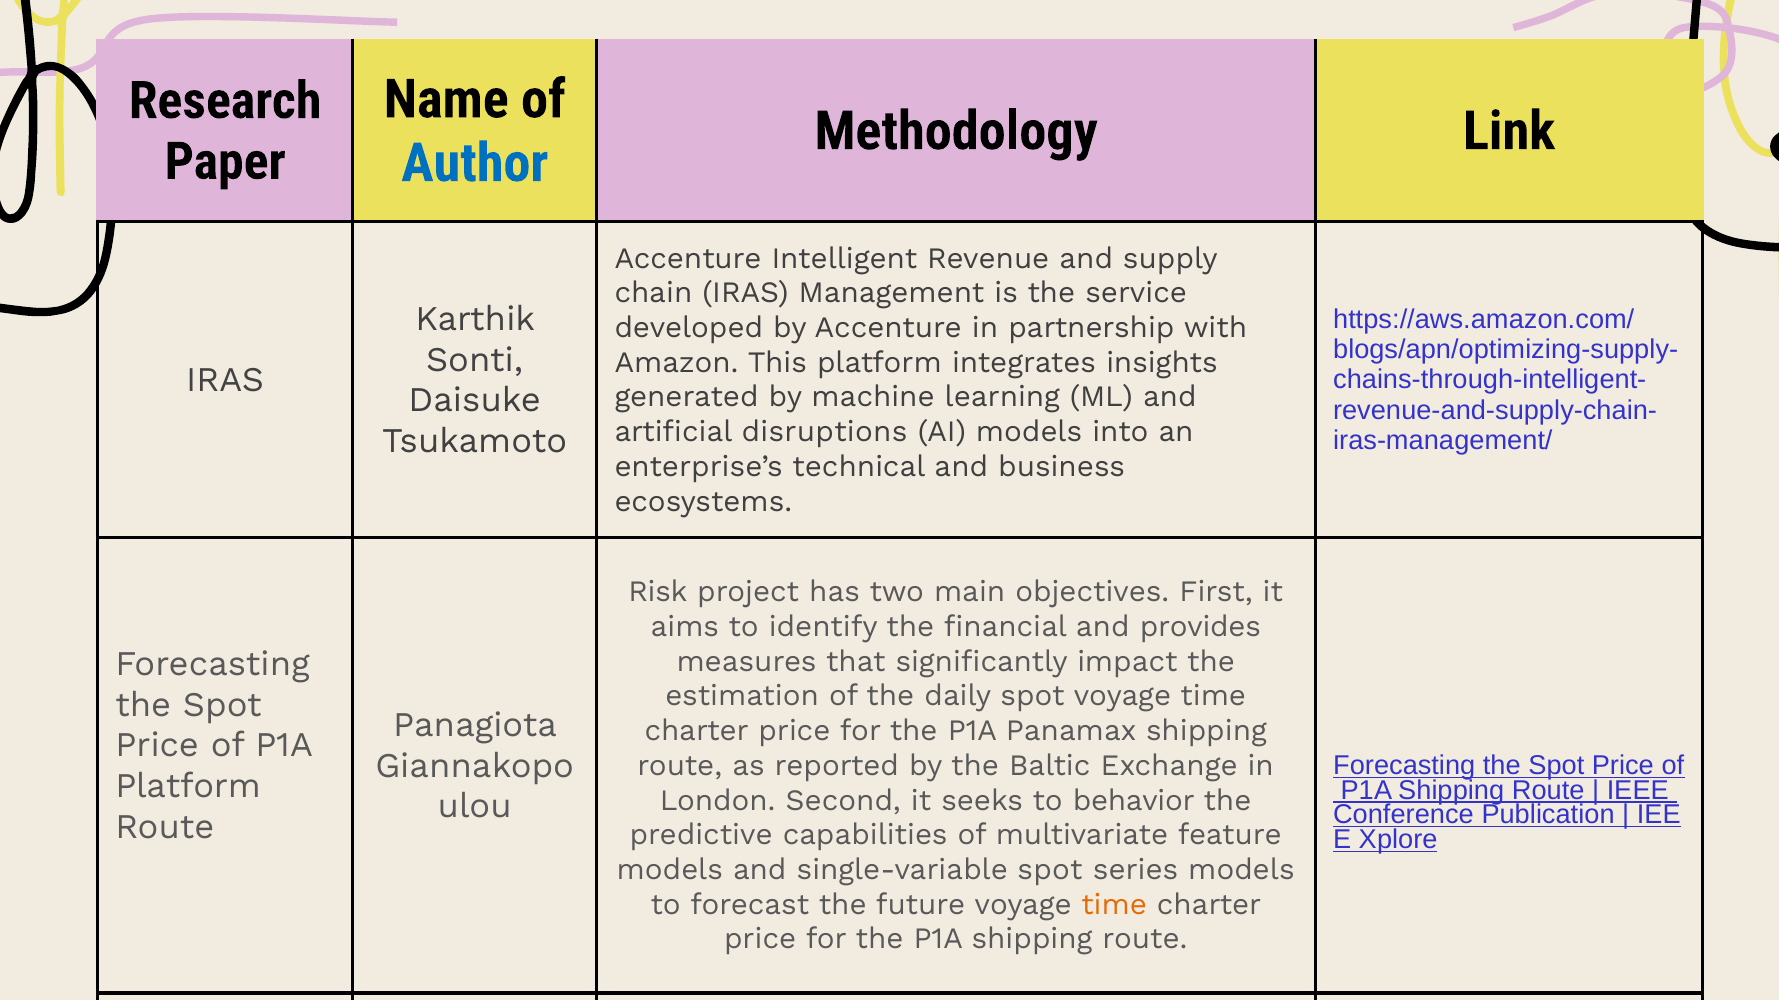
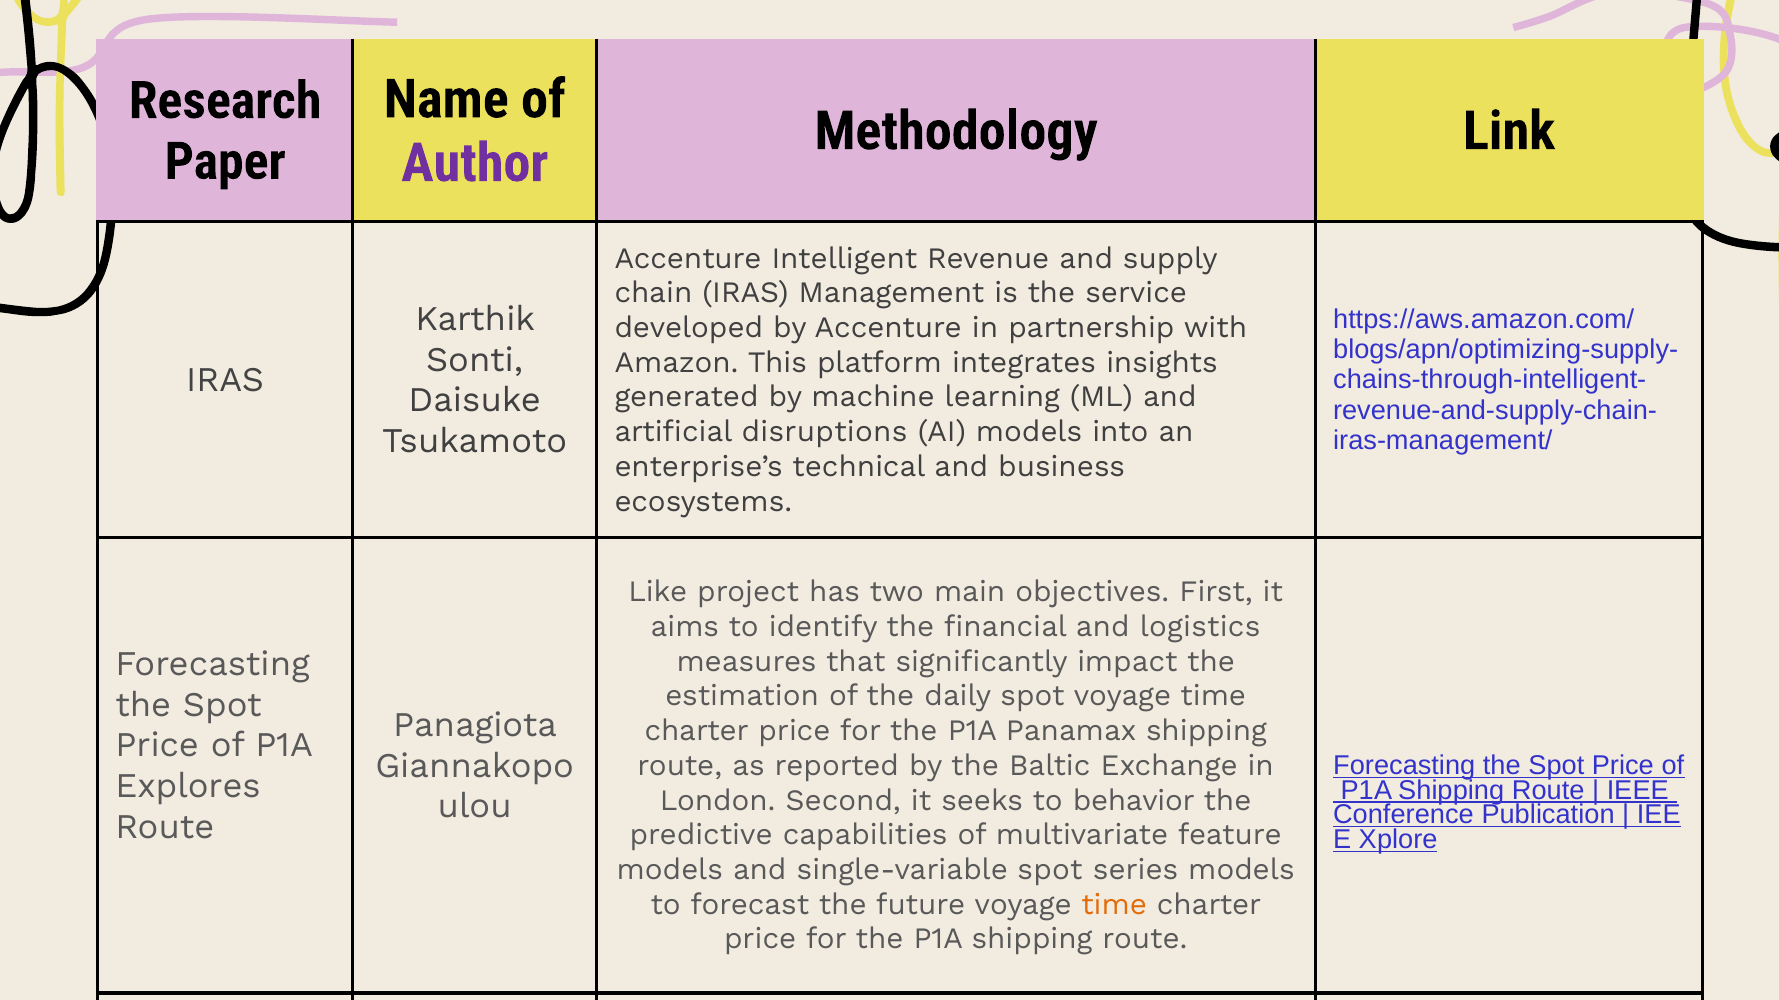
Author colour: blue -> purple
Risk: Risk -> Like
provides: provides -> logistics
Platform at (188, 787): Platform -> Explores
